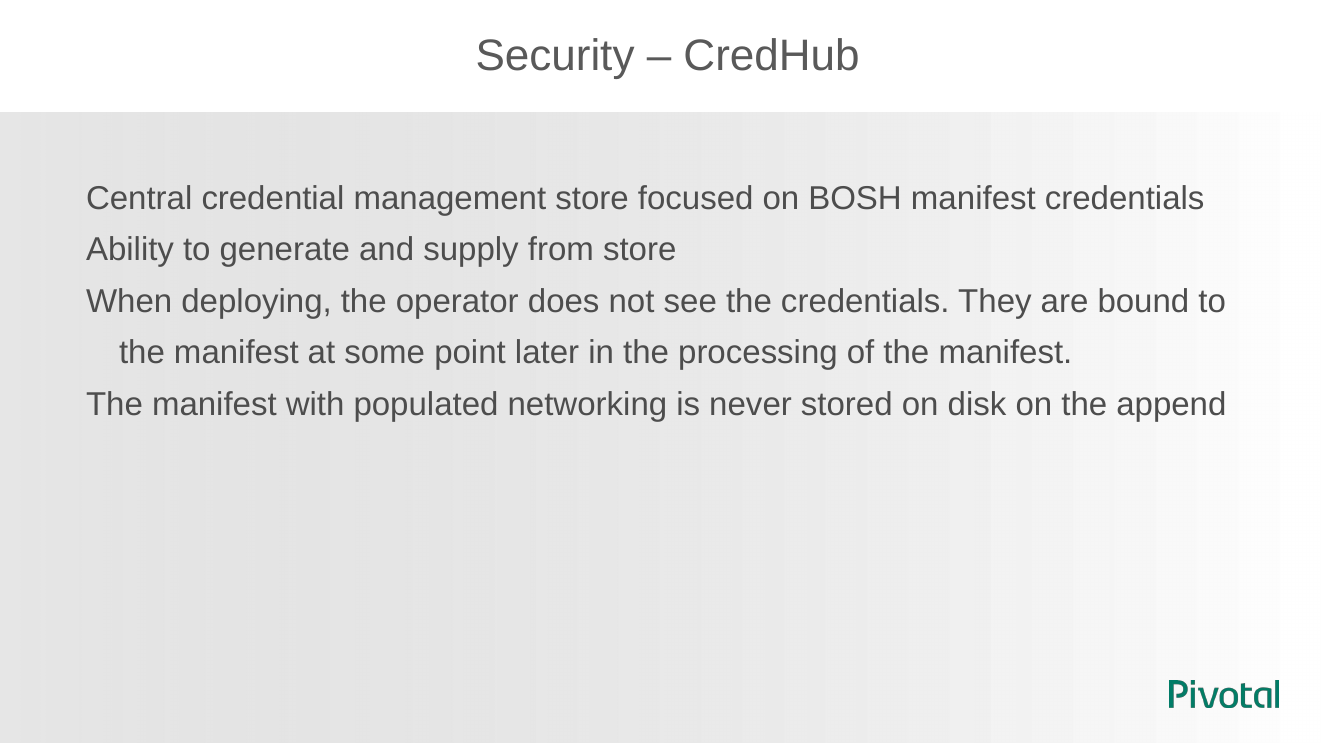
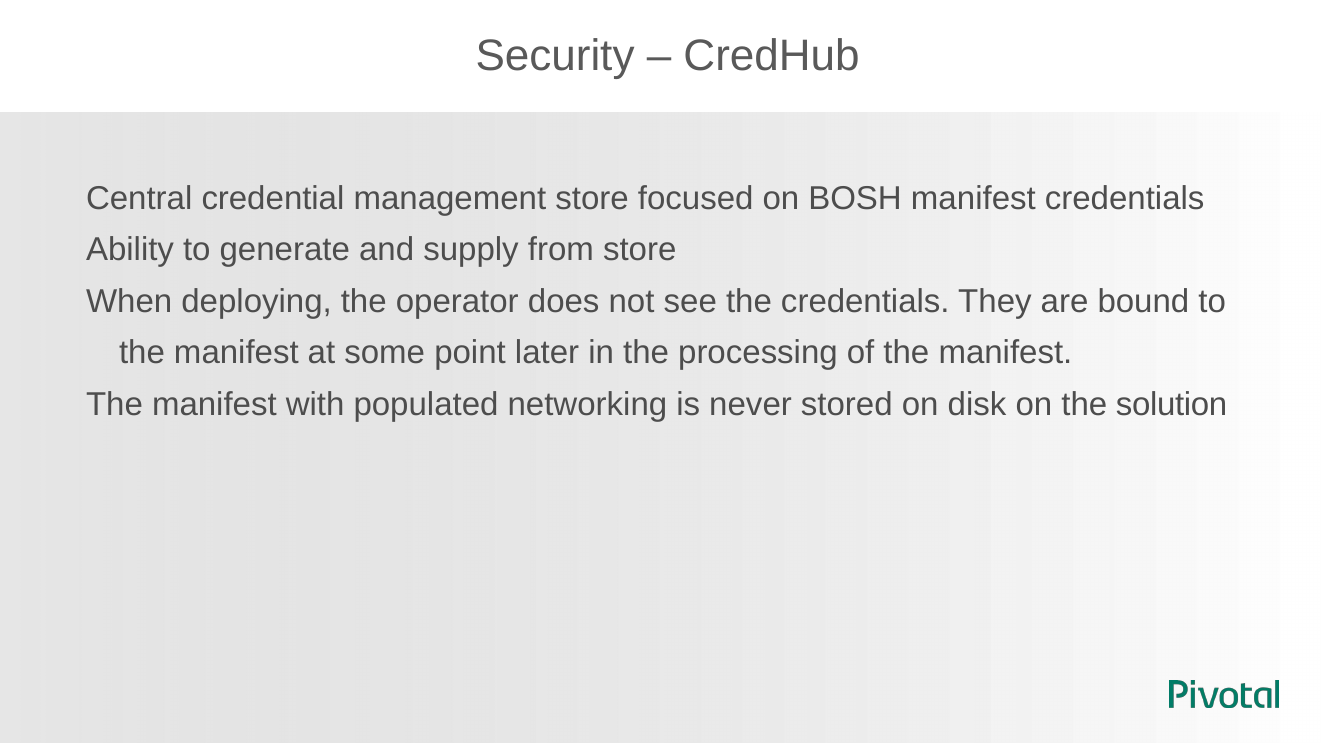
append: append -> solution
